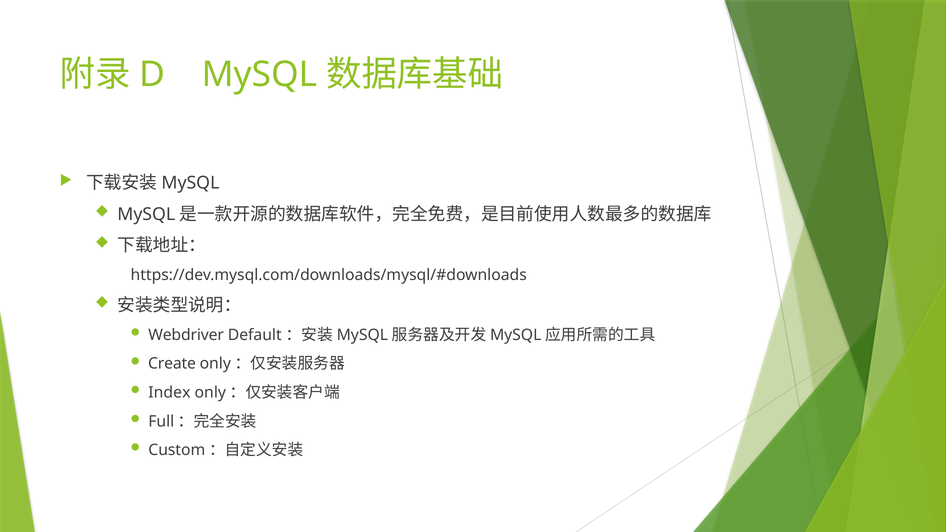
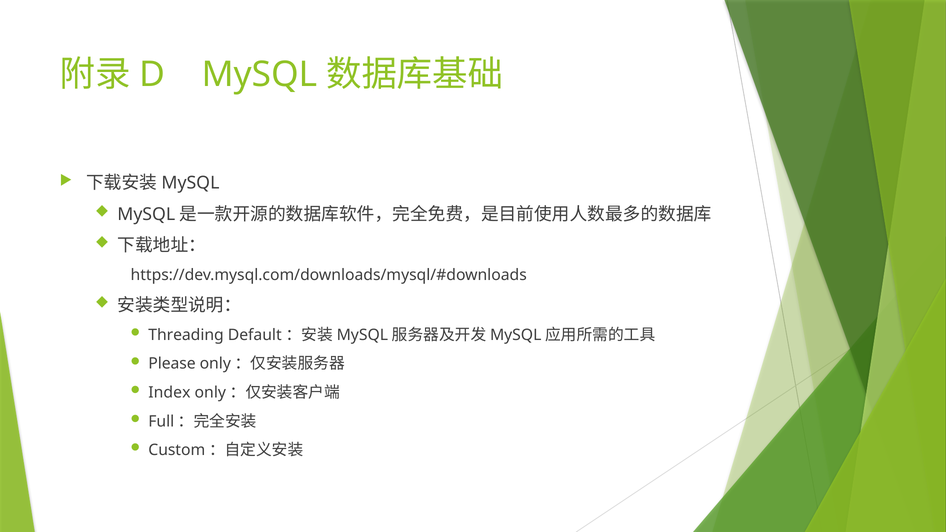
Webdriver: Webdriver -> Threading
Create: Create -> Please
